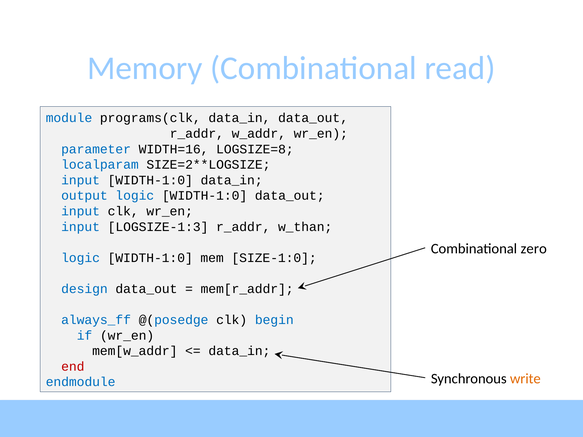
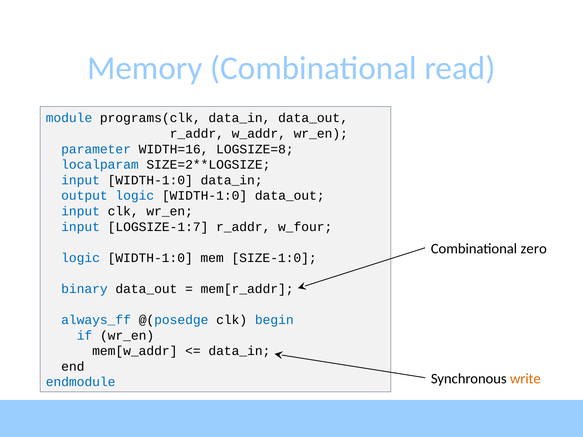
LOGSIZE-1:3: LOGSIZE-1:3 -> LOGSIZE-1:7
w_than: w_than -> w_four
design: design -> binary
end colour: red -> black
